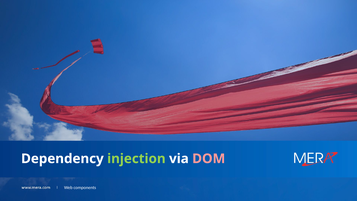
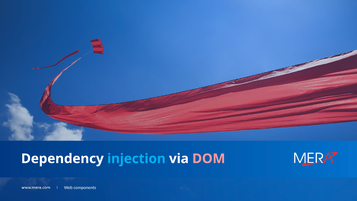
injection colour: light green -> light blue
